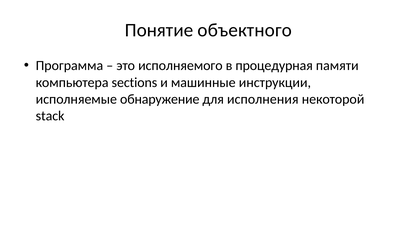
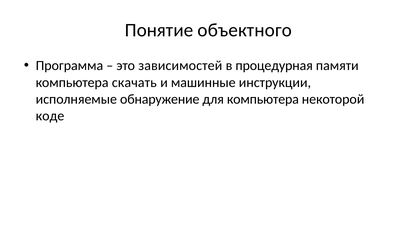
исполняемого: исполняемого -> зависимостей
sections: sections -> скачать
для исполнения: исполнения -> компьютера
stack: stack -> коде
